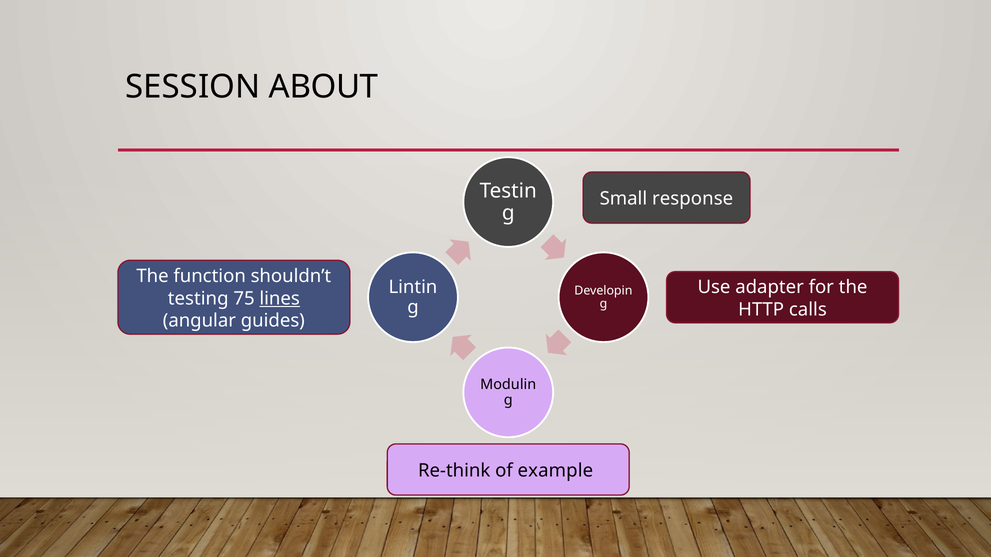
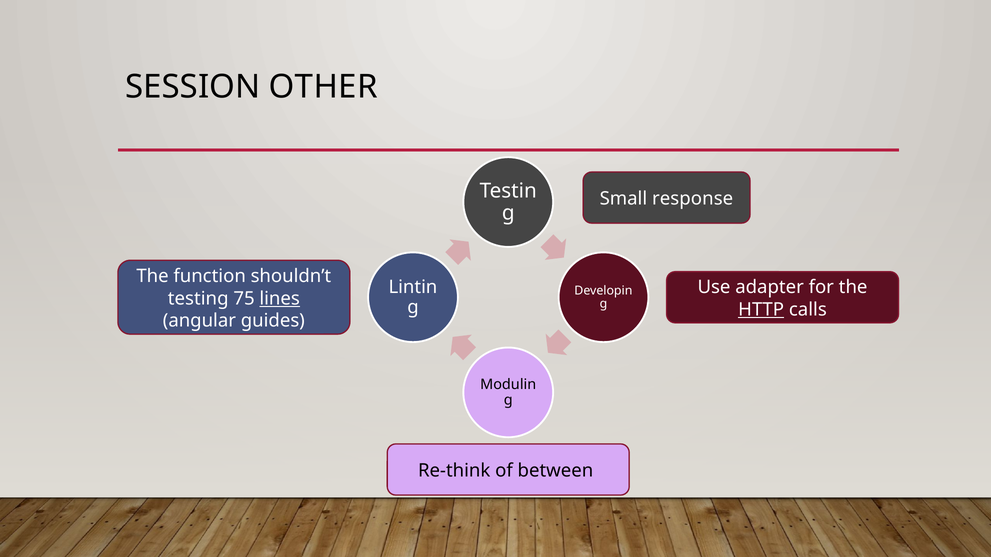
ABOUT: ABOUT -> OTHER
HTTP underline: none -> present
example: example -> between
